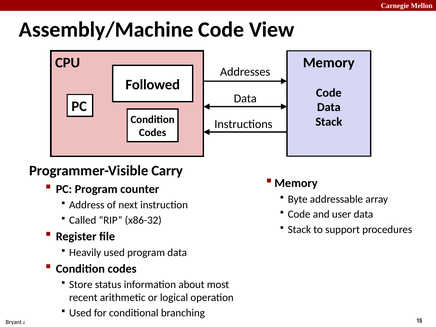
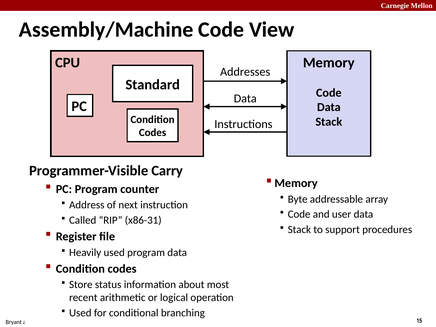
Followed: Followed -> Standard
x86-32: x86-32 -> x86-31
